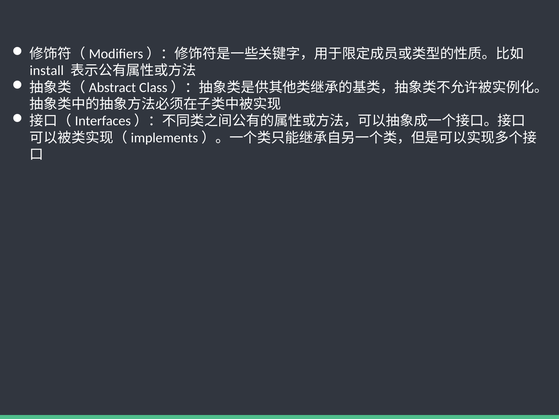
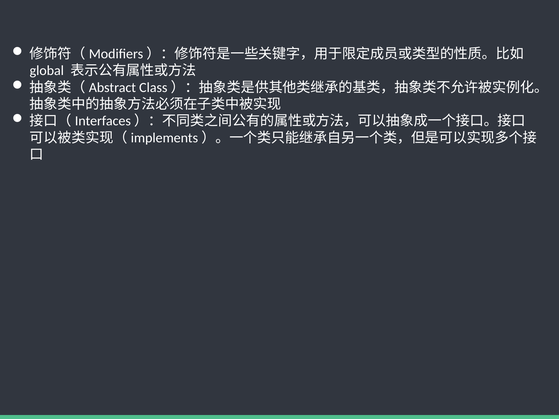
install: install -> global
